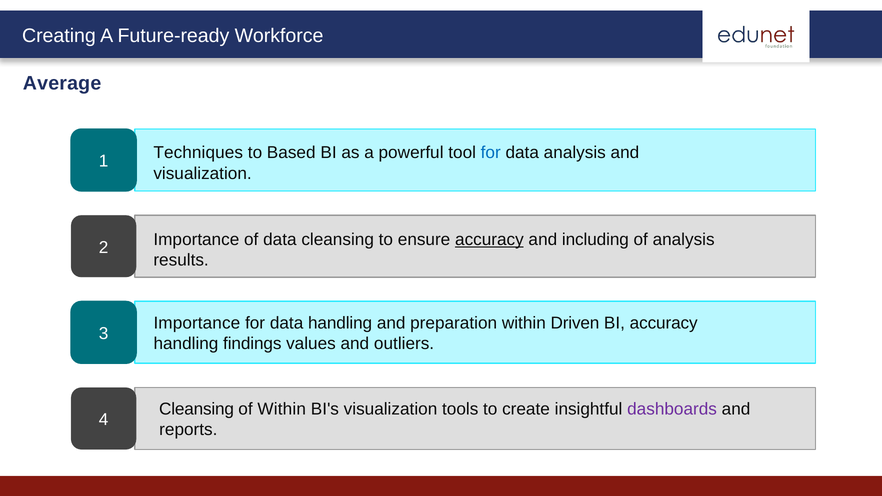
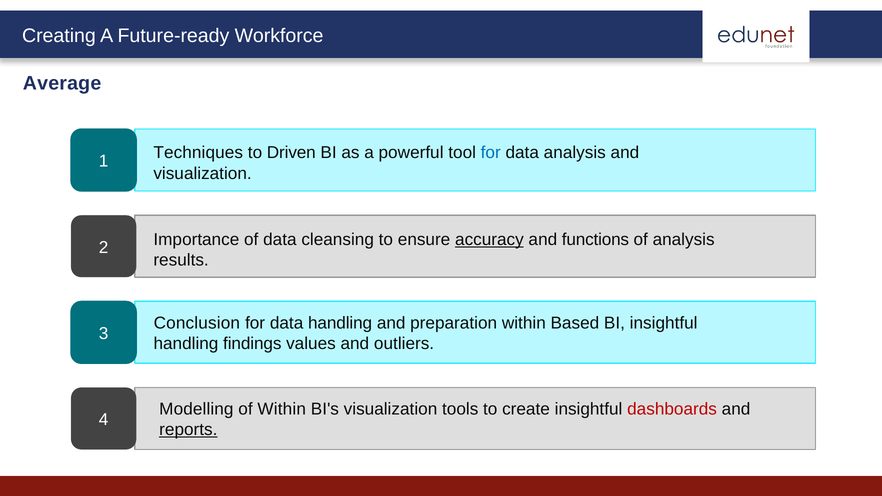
Based: Based -> Driven
including: including -> functions
Importance at (197, 323): Importance -> Conclusion
Driven: Driven -> Based
BI accuracy: accuracy -> insightful
Cleansing at (197, 409): Cleansing -> Modelling
dashboards colour: purple -> red
reports underline: none -> present
